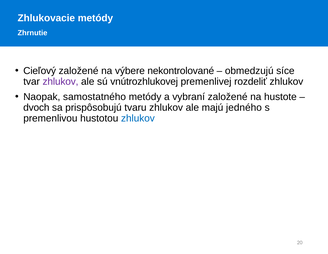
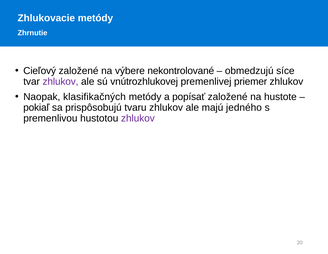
rozdeliť: rozdeliť -> priemer
samostatného: samostatného -> klasifikačných
vybraní: vybraní -> popísať
dvoch: dvoch -> pokiaľ
zhlukov at (138, 118) colour: blue -> purple
